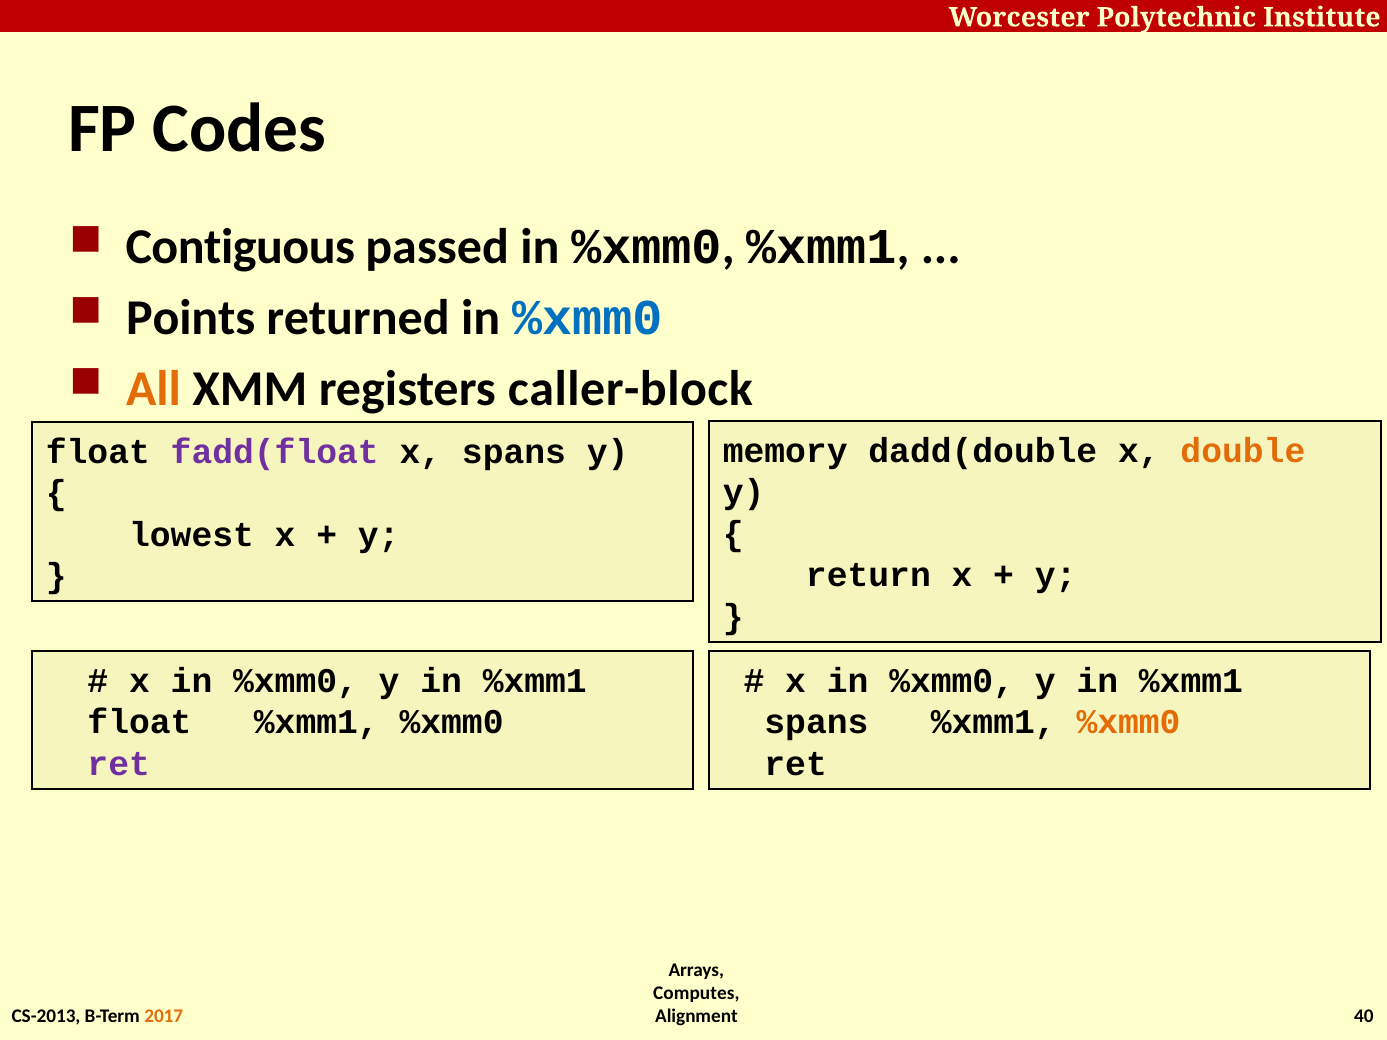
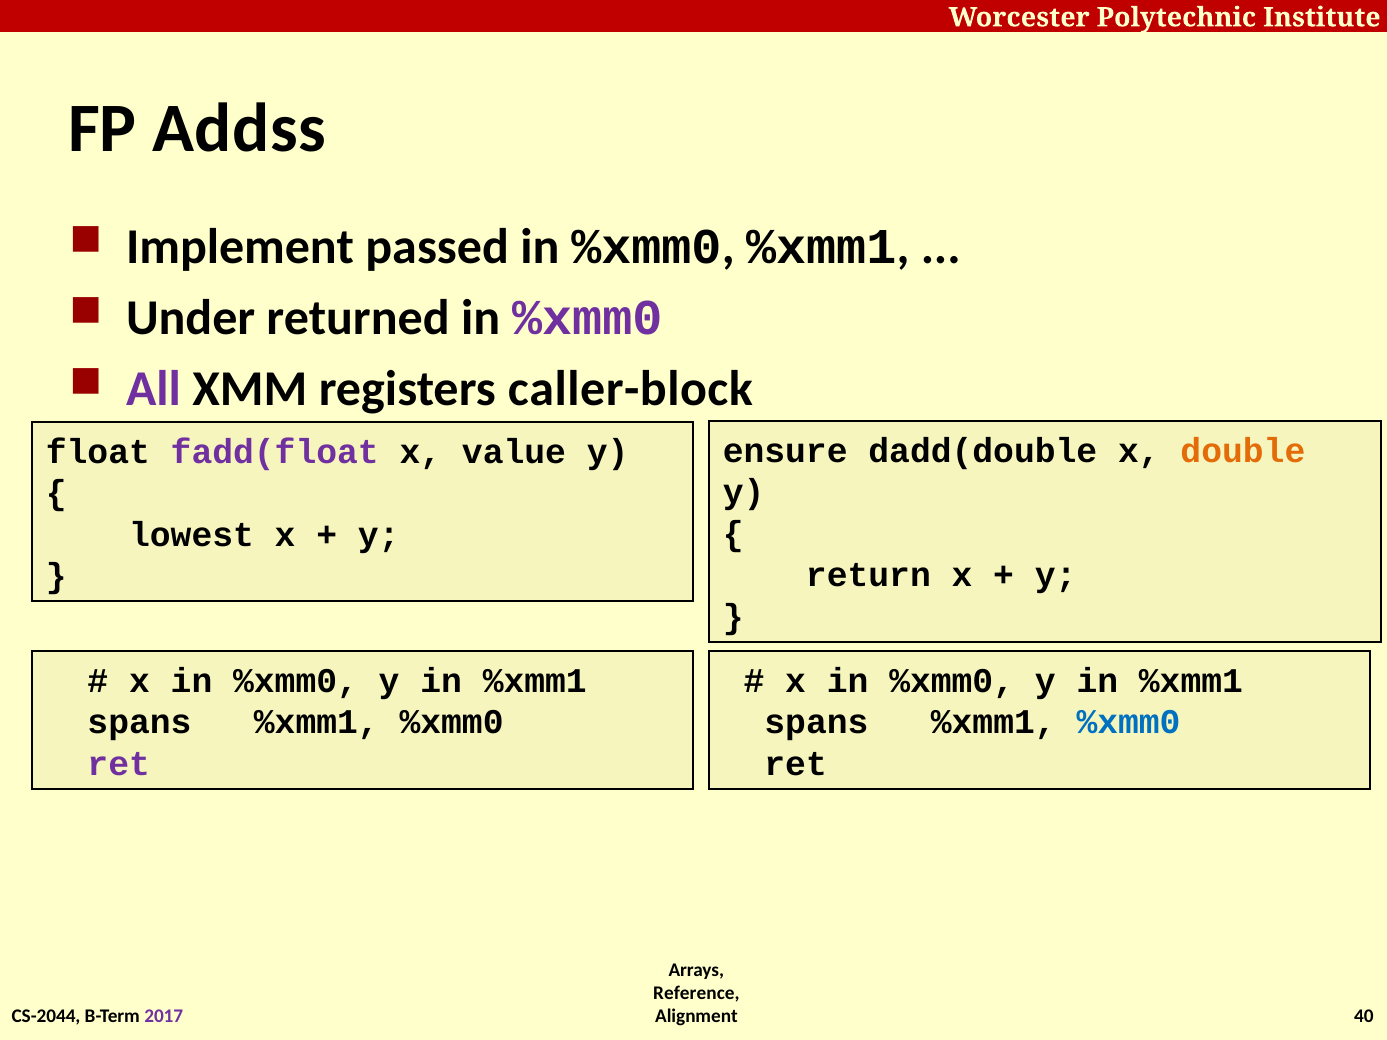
Codes: Codes -> Addss
Contiguous: Contiguous -> Implement
Points: Points -> Under
%xmm0 at (587, 318) colour: blue -> purple
All colour: orange -> purple
memory: memory -> ensure
x spans: spans -> value
float at (139, 723): float -> spans
%xmm0 at (1129, 723) colour: orange -> blue
Computes: Computes -> Reference
CS-2013: CS-2013 -> CS-2044
2017 colour: orange -> purple
